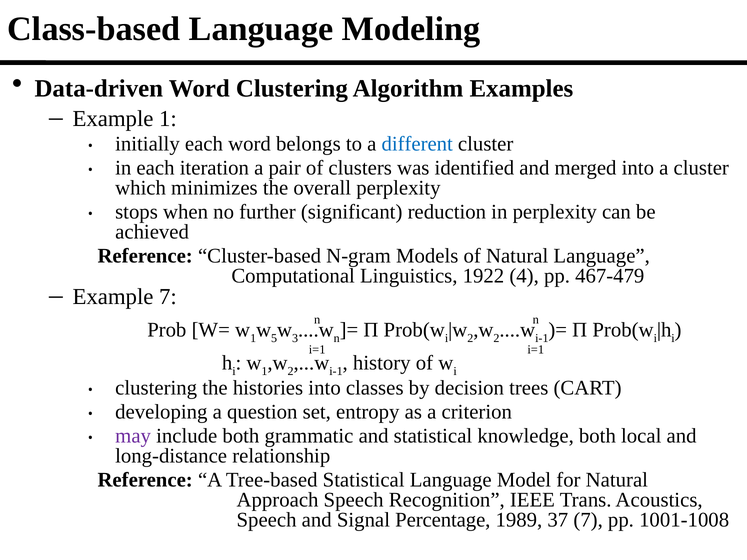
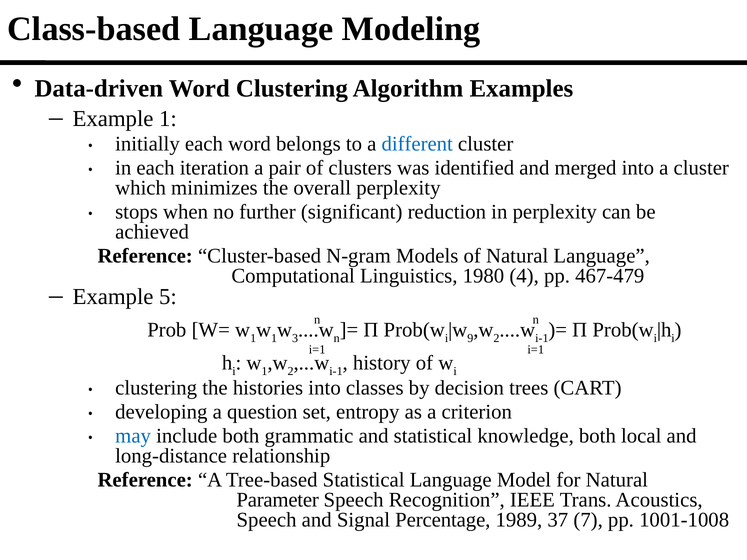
1922: 1922 -> 1980
Example 7: 7 -> 5
5 at (274, 338): 5 -> 1
2 at (470, 338): 2 -> 9
may colour: purple -> blue
Approach: Approach -> Parameter
